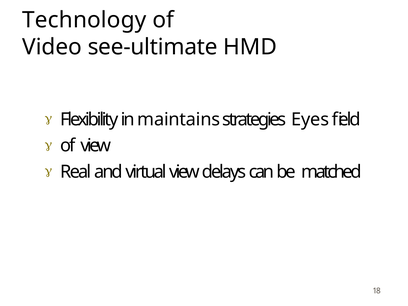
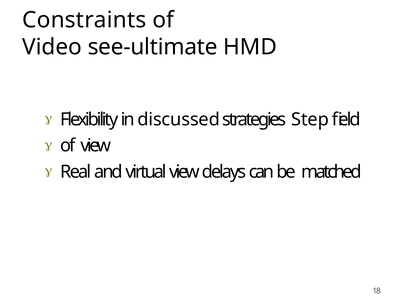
Technology: Technology -> Constraints
maintains: maintains -> discussed
Eyes: Eyes -> Step
